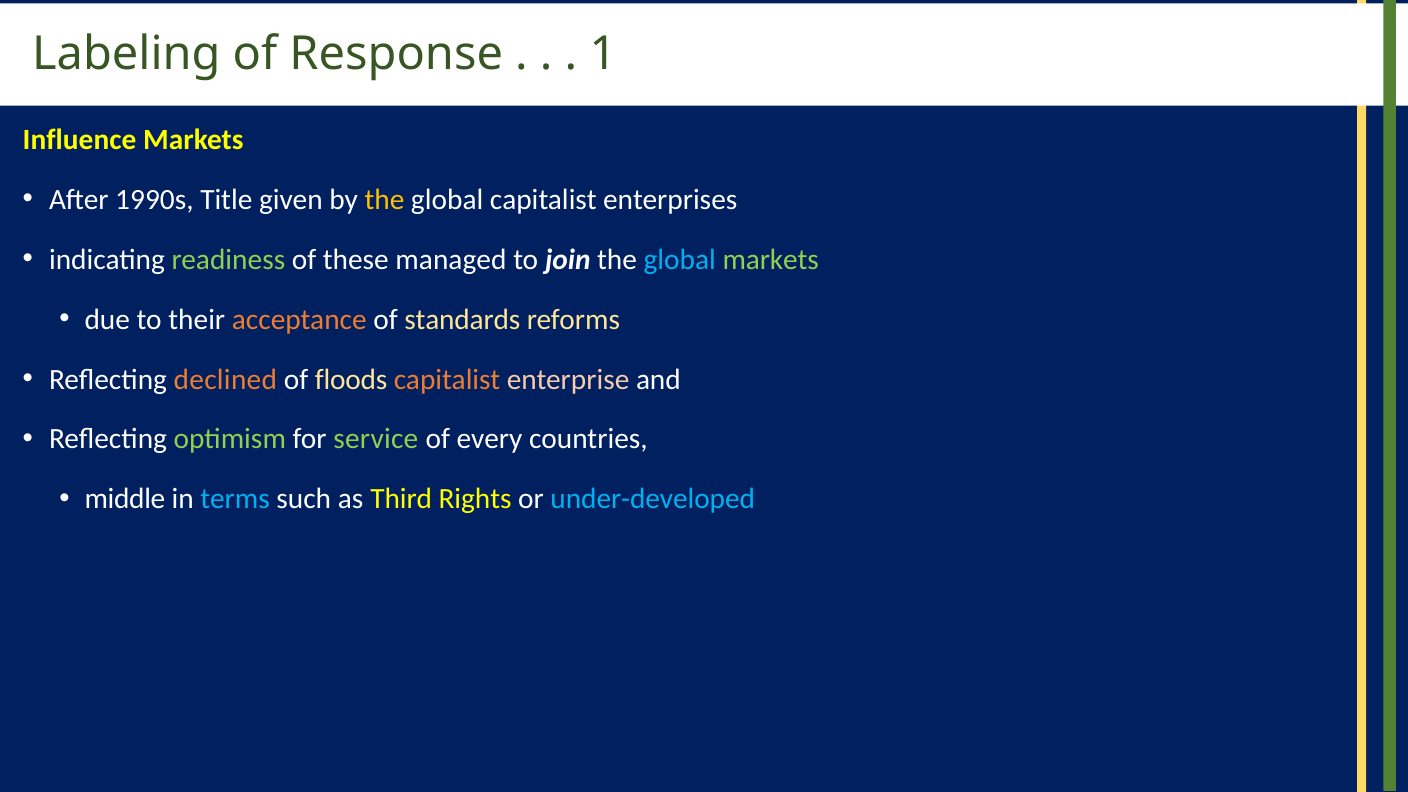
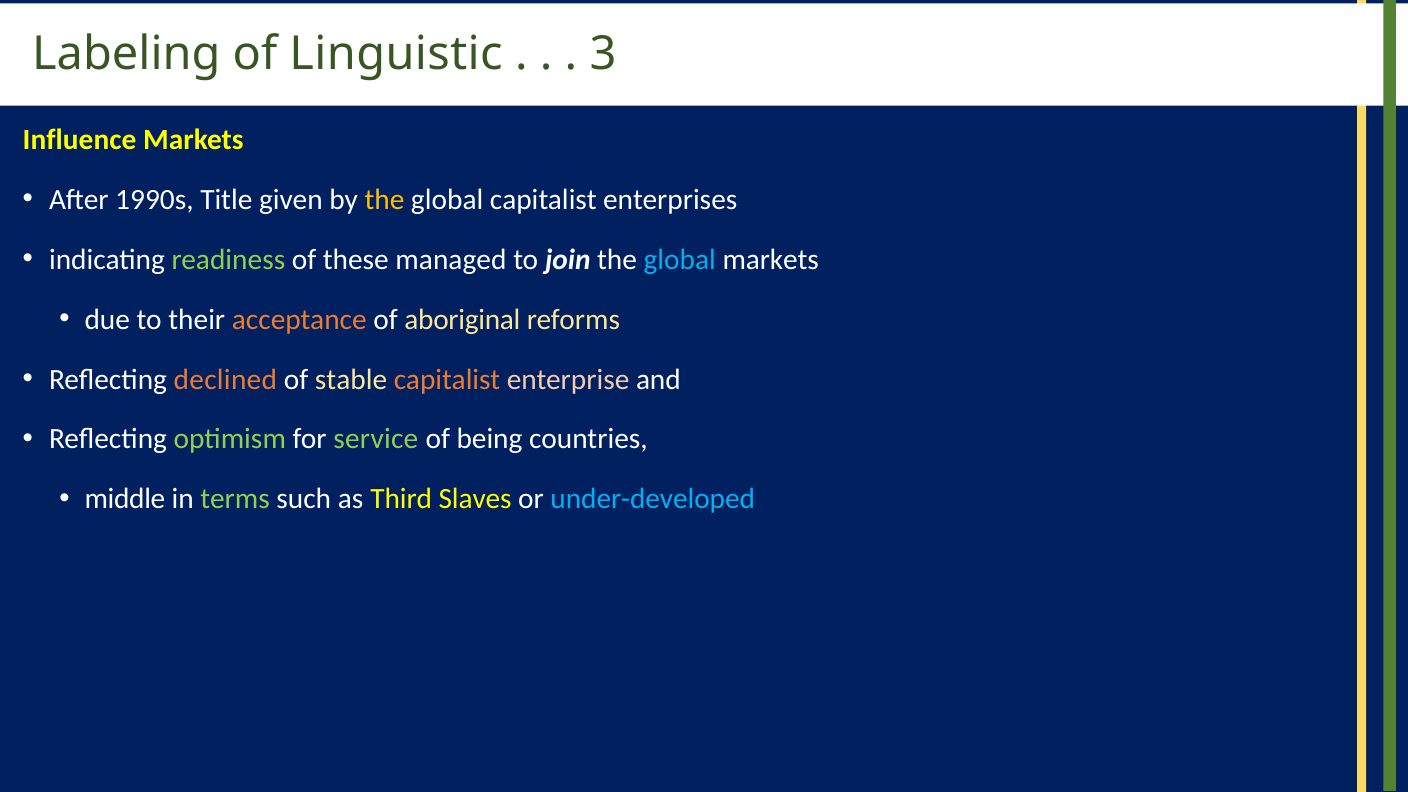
Response: Response -> Linguistic
1: 1 -> 3
markets at (771, 260) colour: light green -> white
standards: standards -> aboriginal
floods: floods -> stable
every: every -> being
terms colour: light blue -> light green
Rights: Rights -> Slaves
